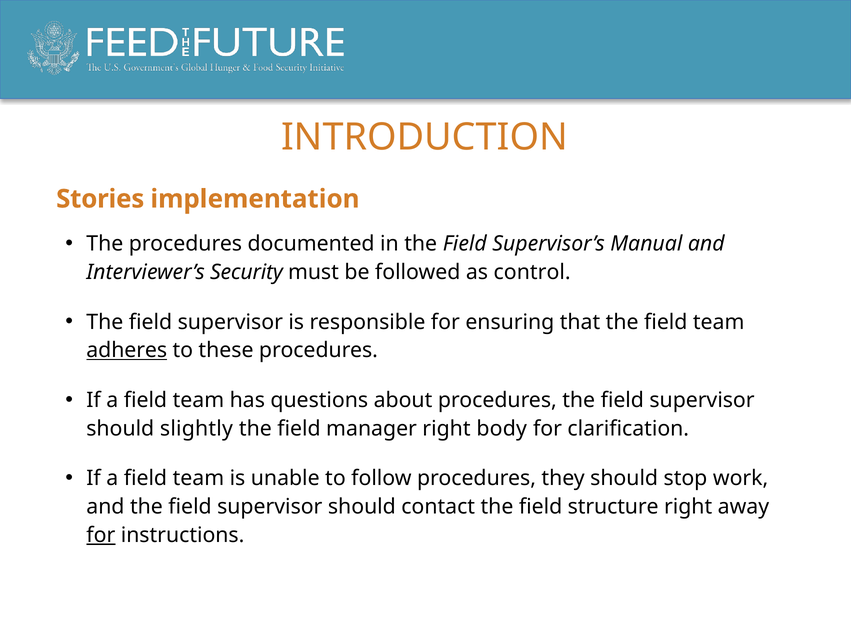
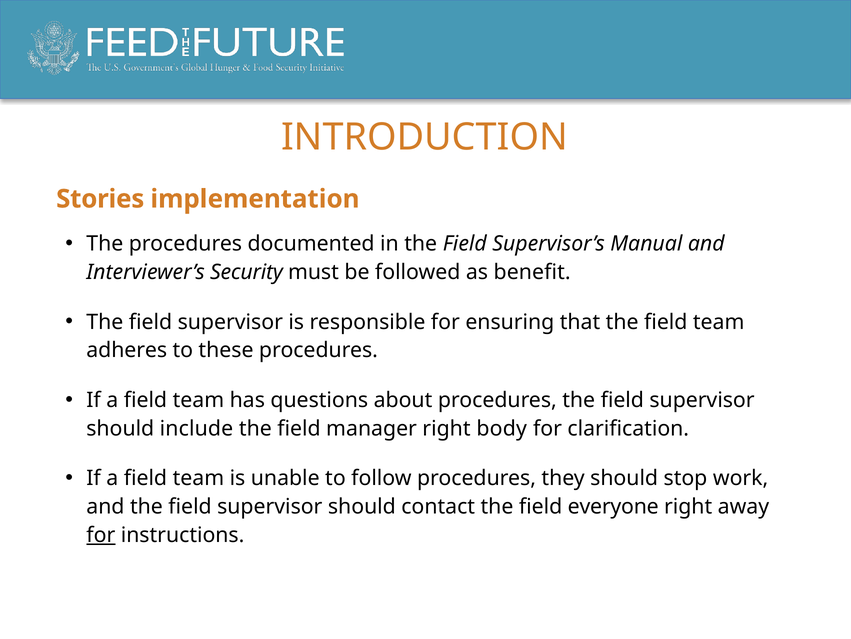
control: control -> benefit
adheres underline: present -> none
slightly: slightly -> include
structure: structure -> everyone
